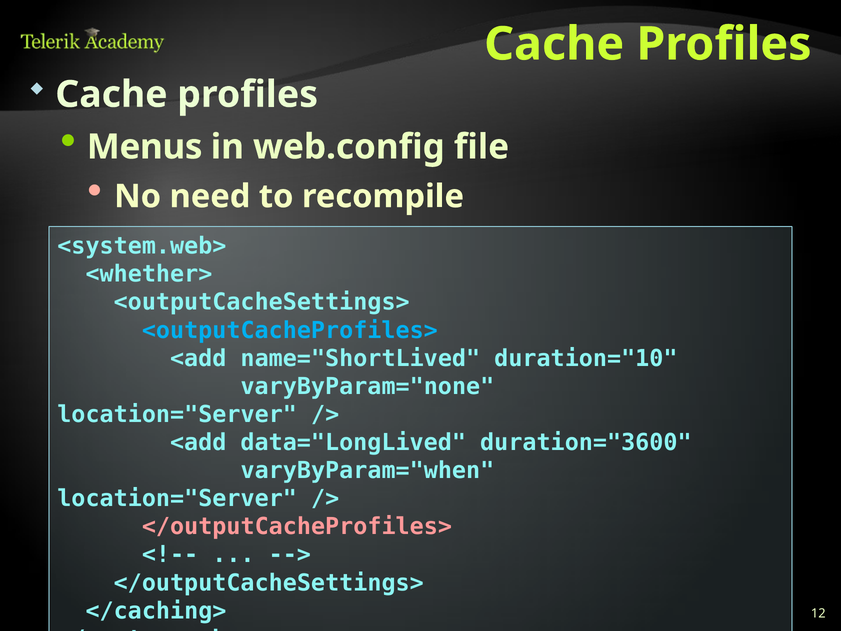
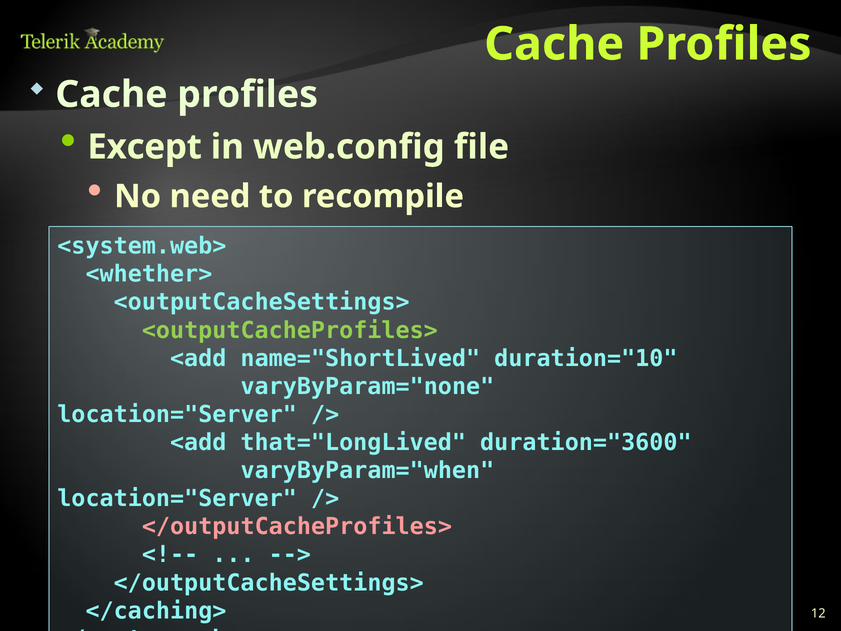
Menus: Menus -> Except
<outputCacheProfiles> colour: light blue -> light green
data="LongLived: data="LongLived -> that="LongLived
